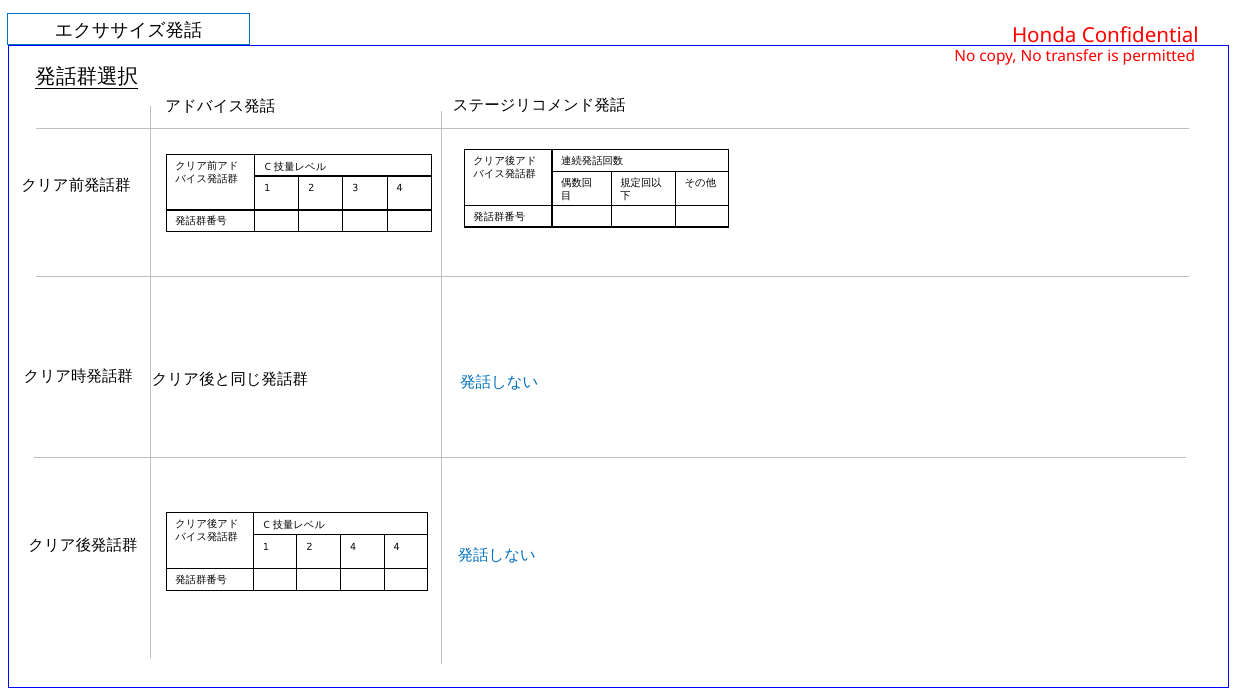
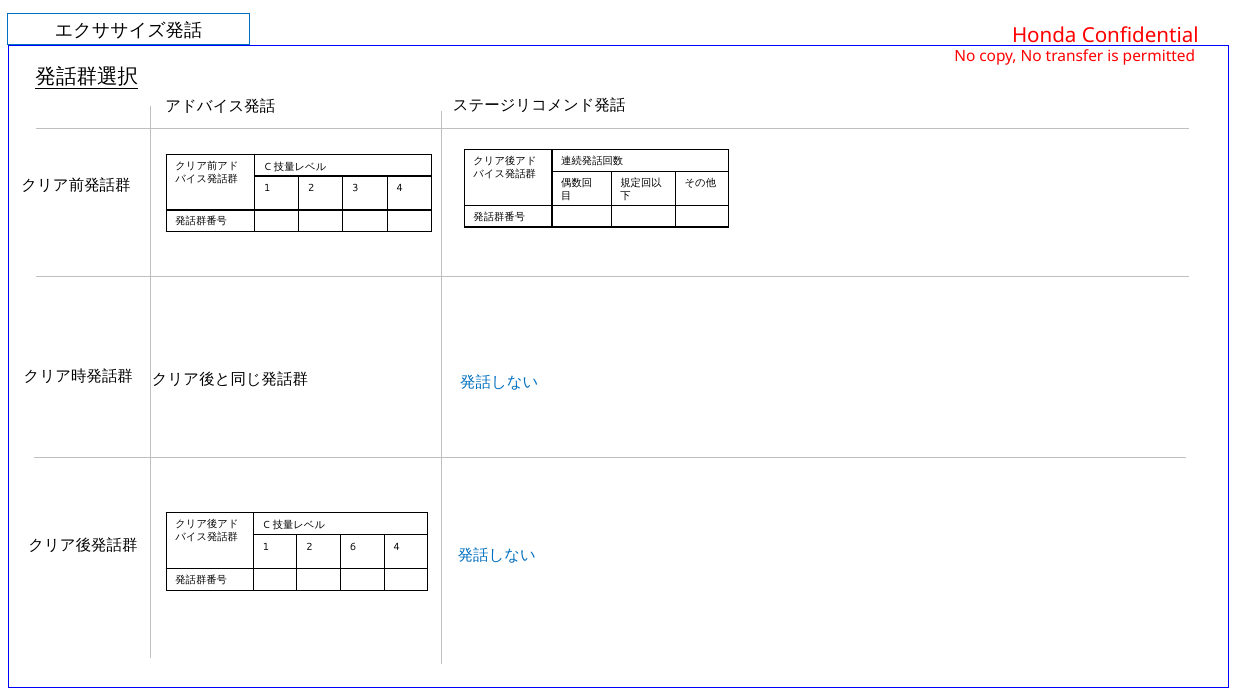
2 4: 4 -> 6
